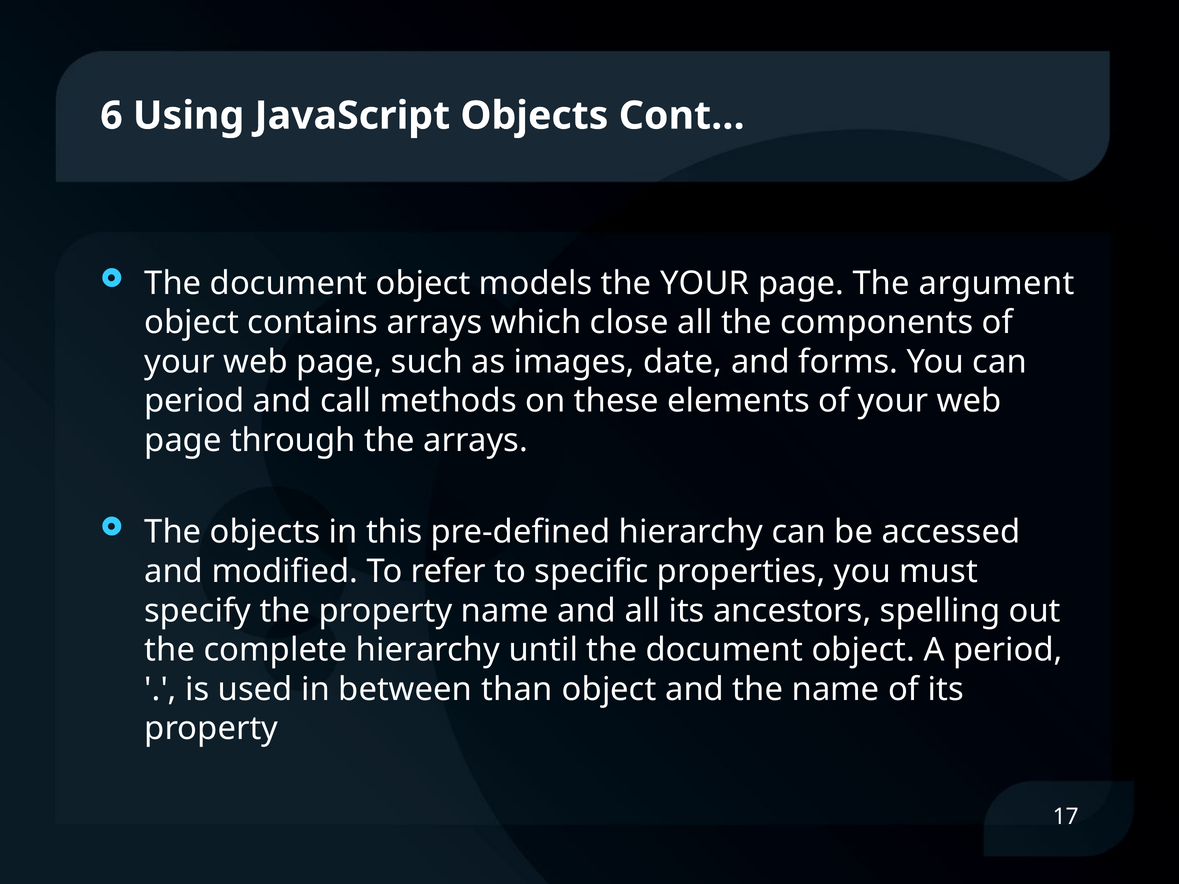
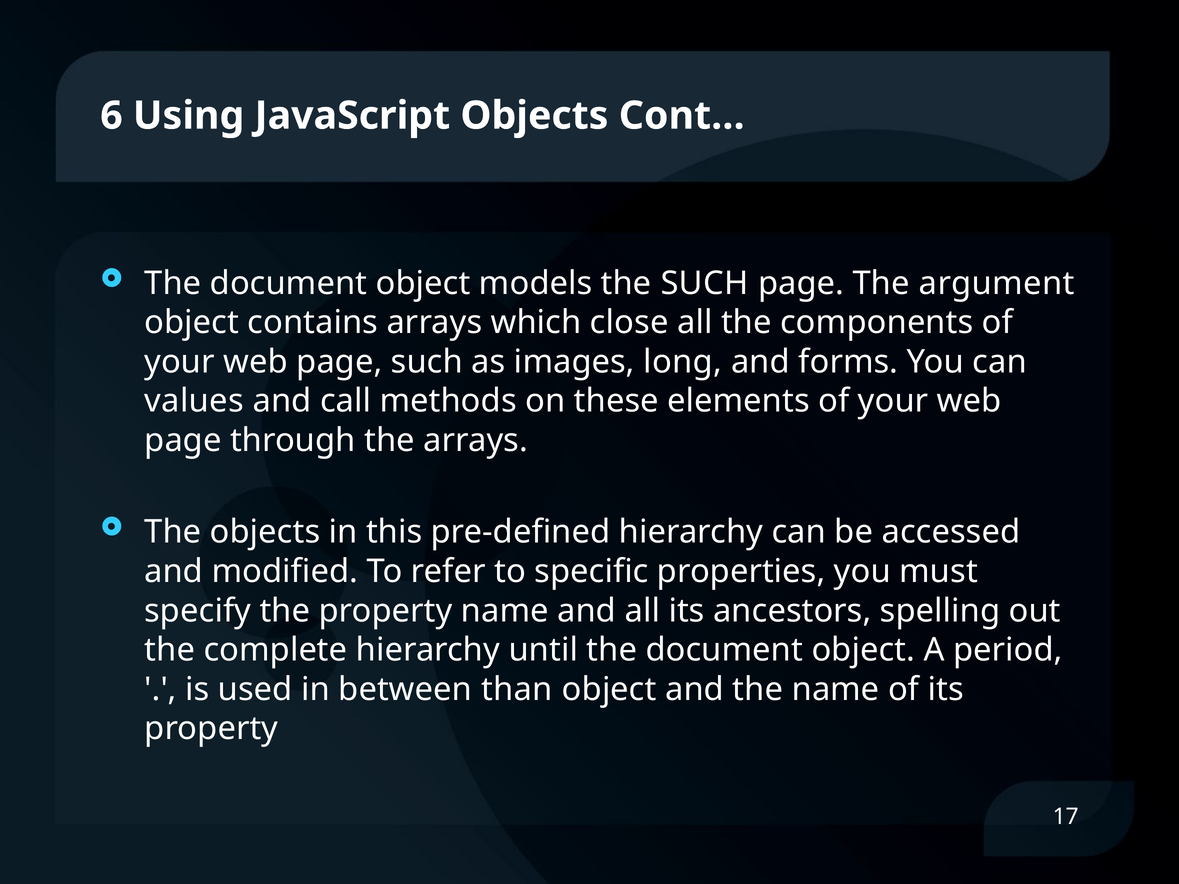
the YOUR: YOUR -> SUCH
date: date -> long
period at (194, 401): period -> values
